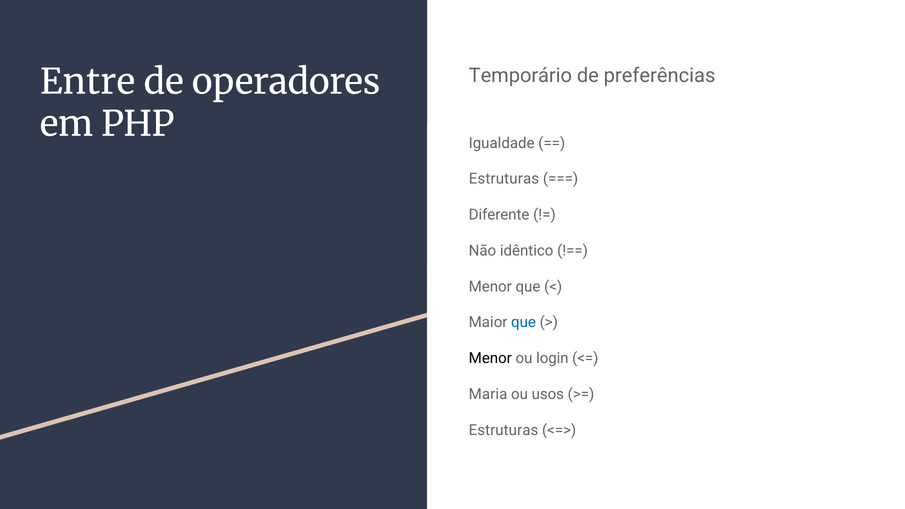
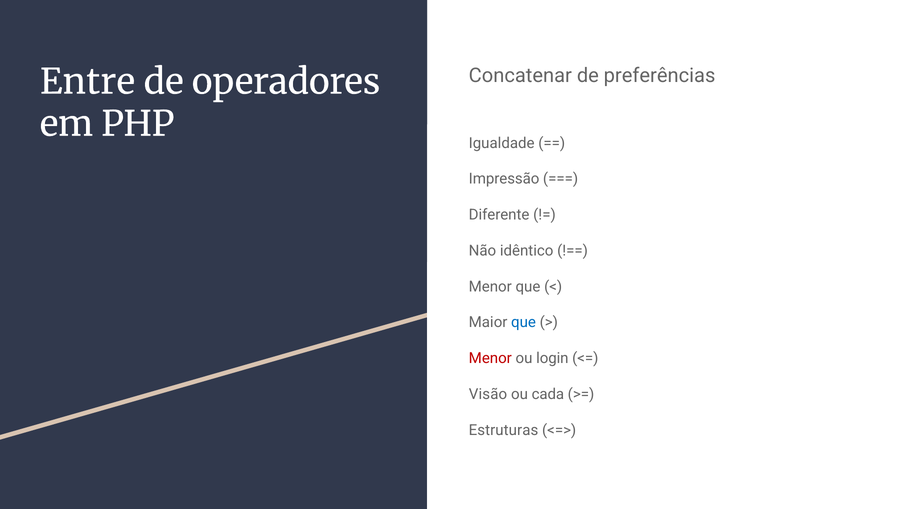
Temporário: Temporário -> Concatenar
Estruturas at (504, 179): Estruturas -> Impressão
Menor at (490, 358) colour: black -> red
Maria: Maria -> Visão
usos: usos -> cada
